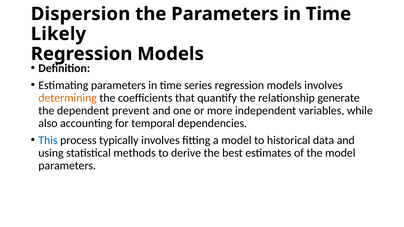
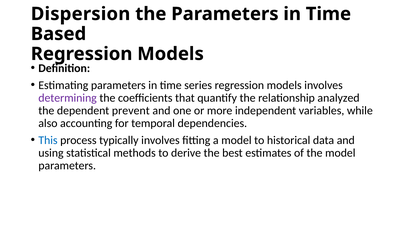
Likely: Likely -> Based
determining colour: orange -> purple
generate: generate -> analyzed
